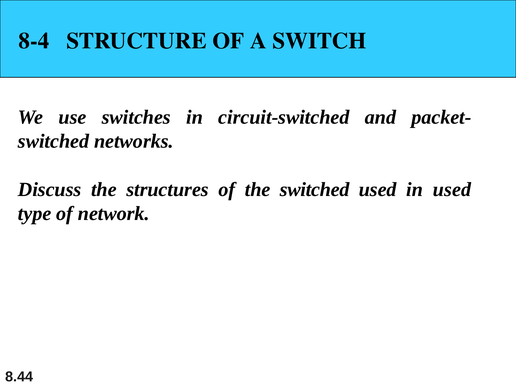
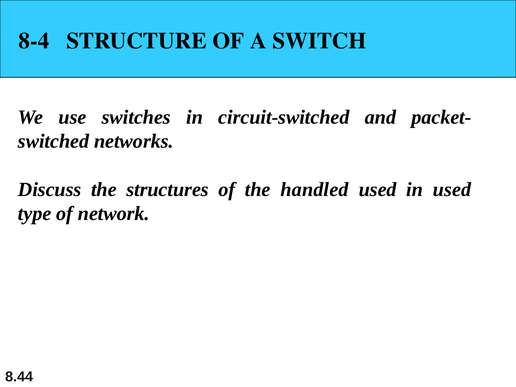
the switched: switched -> handled
